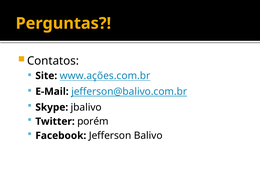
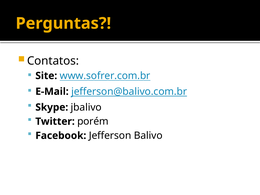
www.ações.com.br: www.ações.com.br -> www.sofrer.com.br
